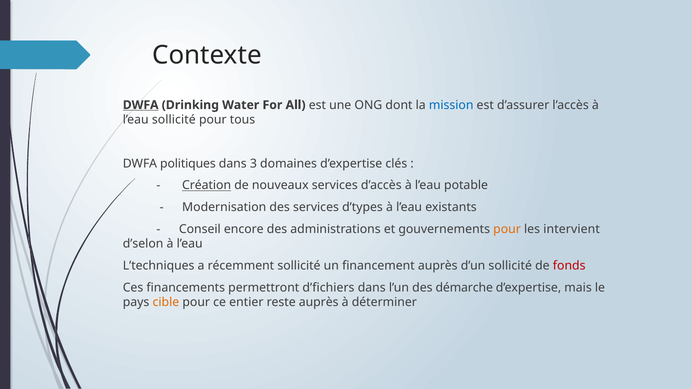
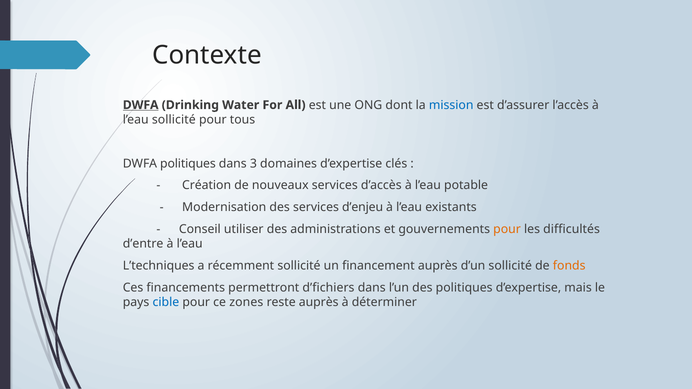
Création underline: present -> none
d’types: d’types -> d’enjeu
encore: encore -> utiliser
intervient: intervient -> difficultés
d’selon: d’selon -> d’entre
fonds colour: red -> orange
des démarche: démarche -> politiques
cible colour: orange -> blue
entier: entier -> zones
